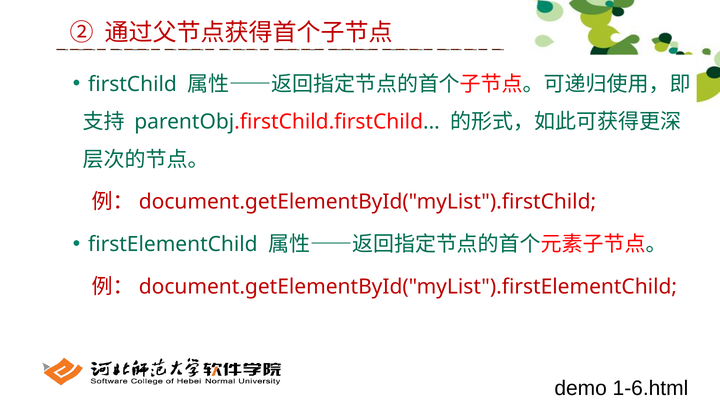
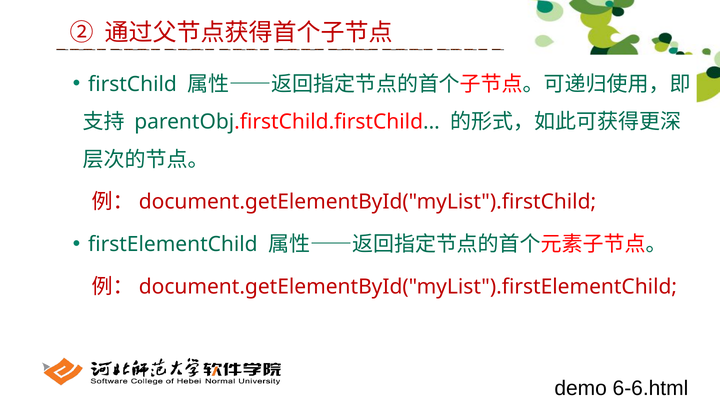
1-6.html: 1-6.html -> 6-6.html
